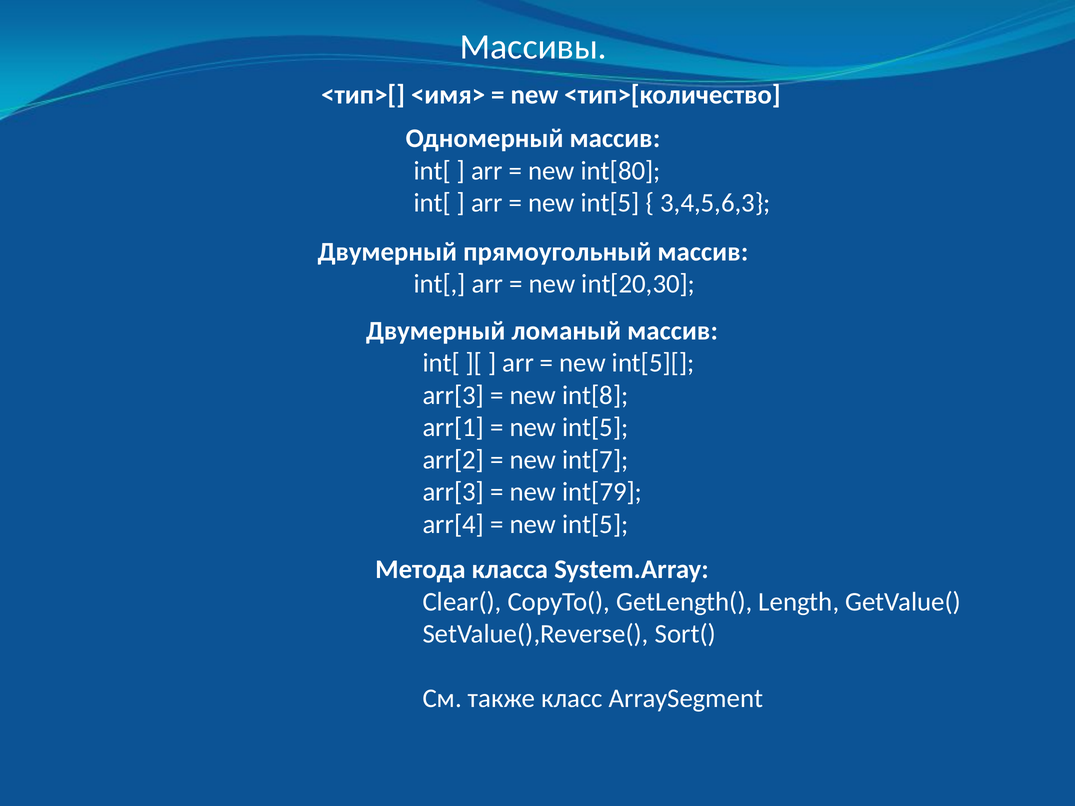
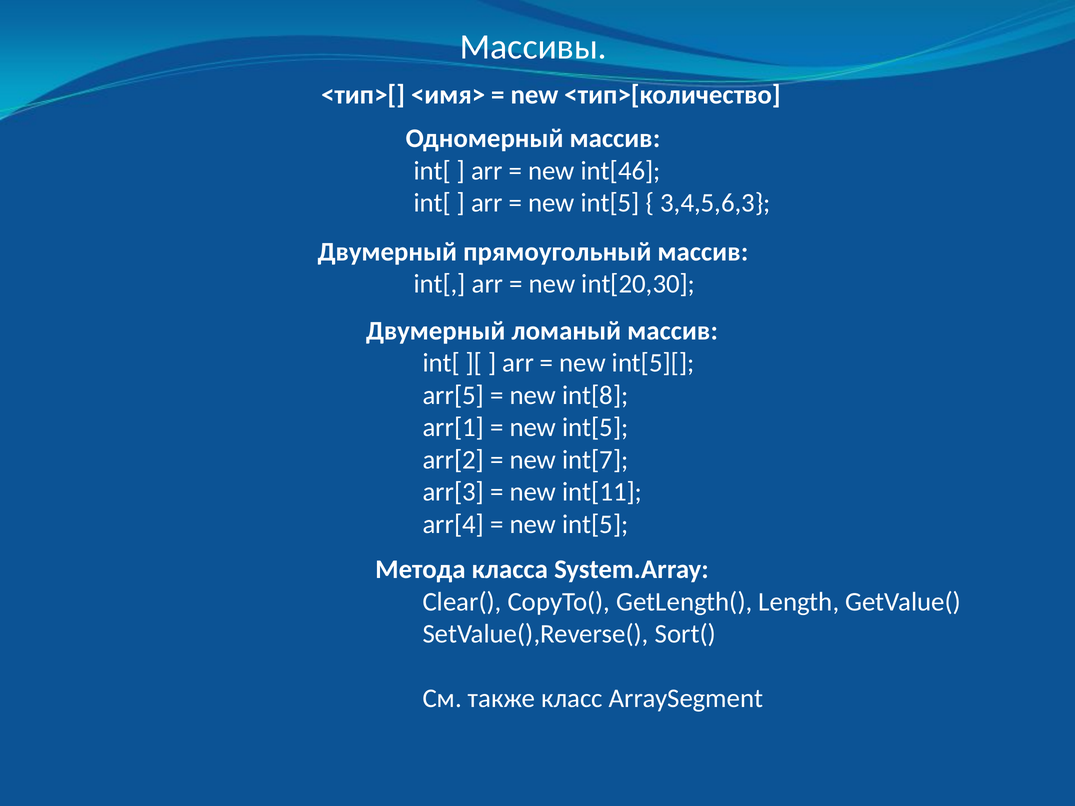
int[80: int[80 -> int[46
arr[3 at (453, 395): arr[3 -> arr[5
int[79: int[79 -> int[11
